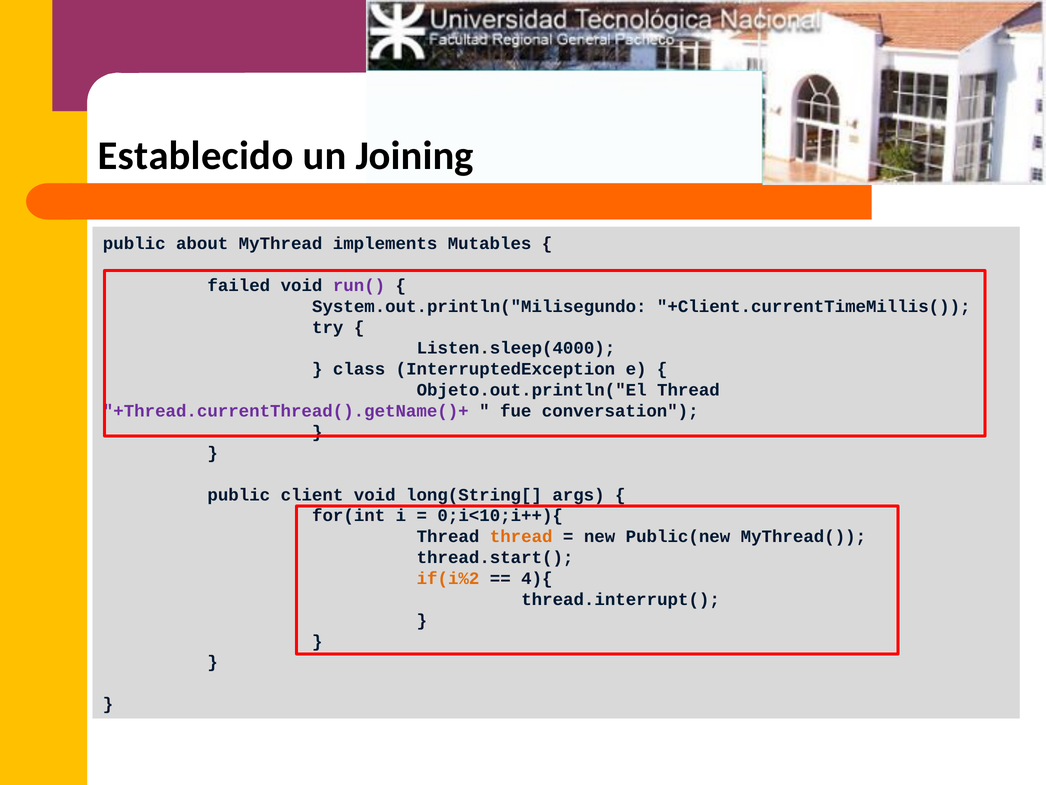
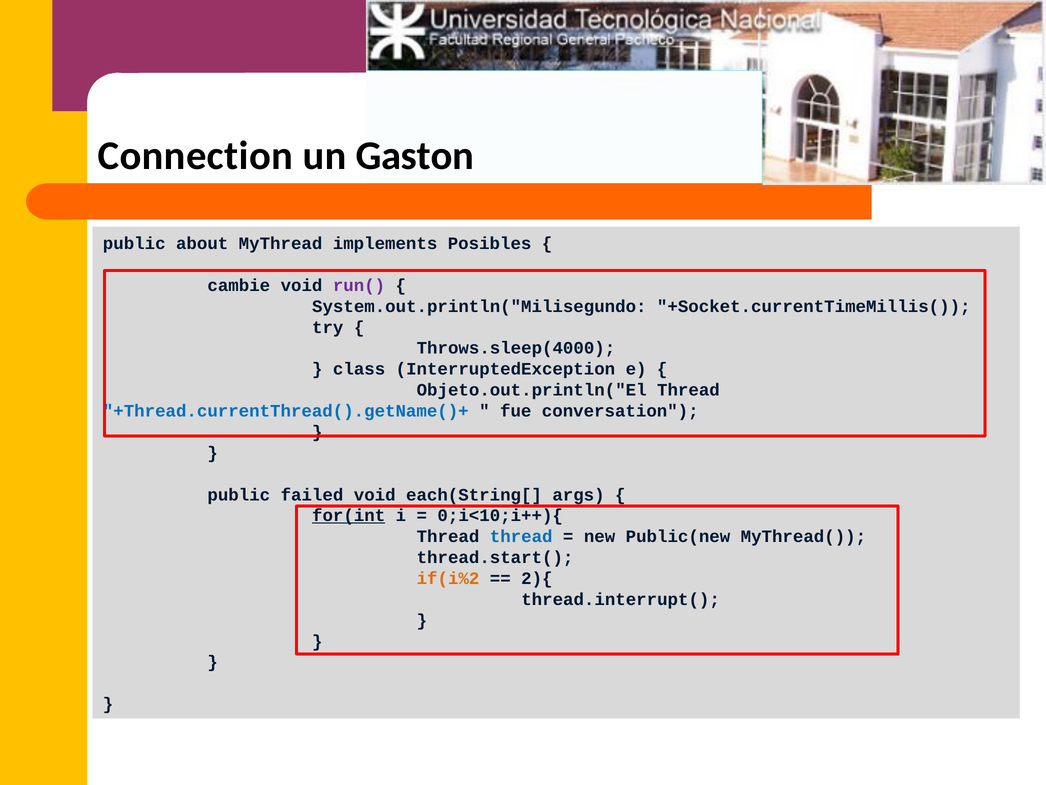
Establecido: Establecido -> Connection
Joining: Joining -> Gaston
Mutables: Mutables -> Posibles
failed: failed -> cambie
+Client.currentTimeMillis(: +Client.currentTimeMillis( -> +Socket.currentTimeMillis(
Listen.sleep(4000: Listen.sleep(4000 -> Throws.sleep(4000
+Thread.currentThread().getName()+ colour: purple -> blue
client: client -> failed
long(String[: long(String[ -> each(String[
for(int underline: none -> present
thread at (521, 536) colour: orange -> blue
4){: 4){ -> 2){
